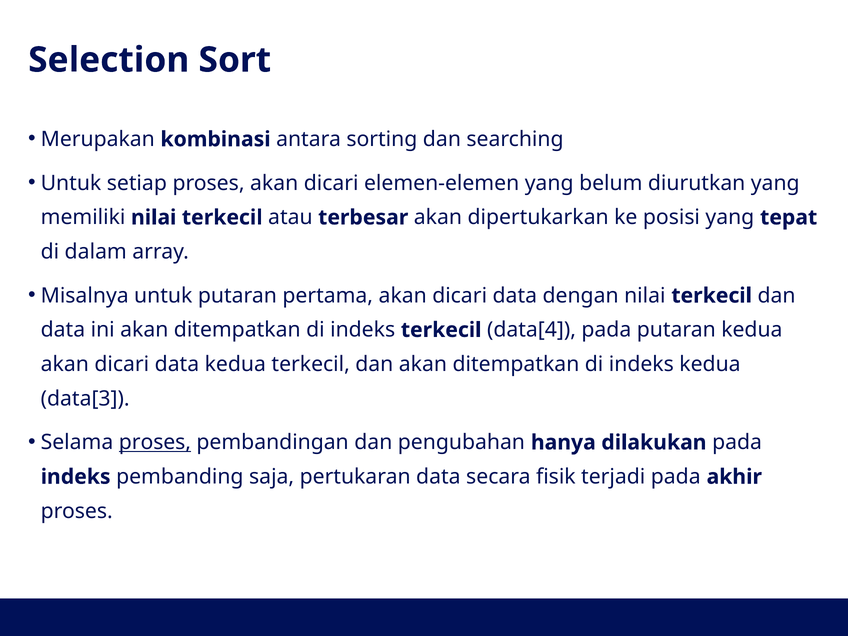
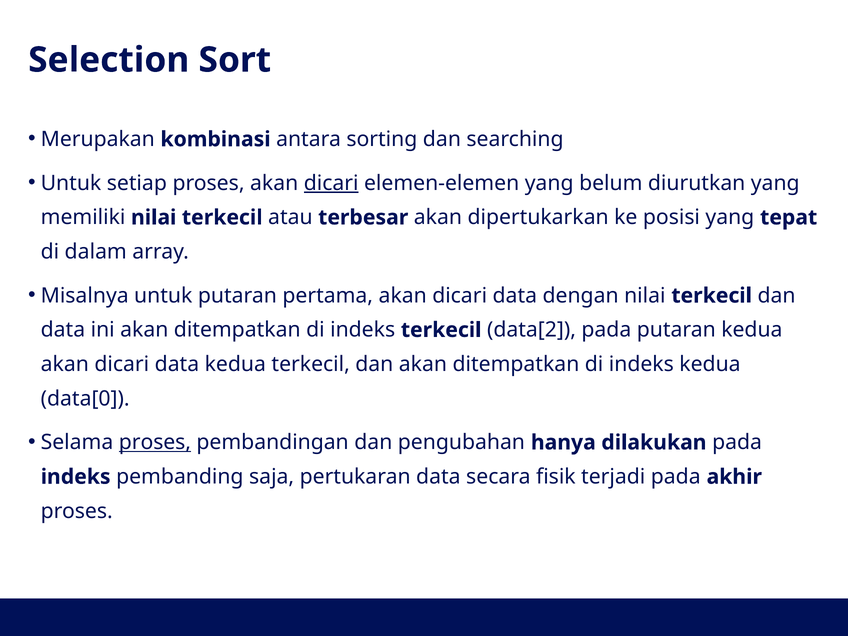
dicari at (331, 183) underline: none -> present
data[4: data[4 -> data[2
data[3: data[3 -> data[0
